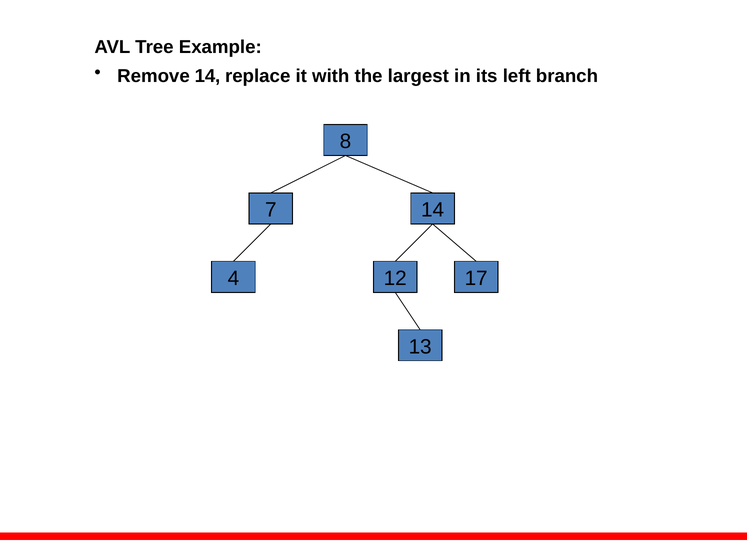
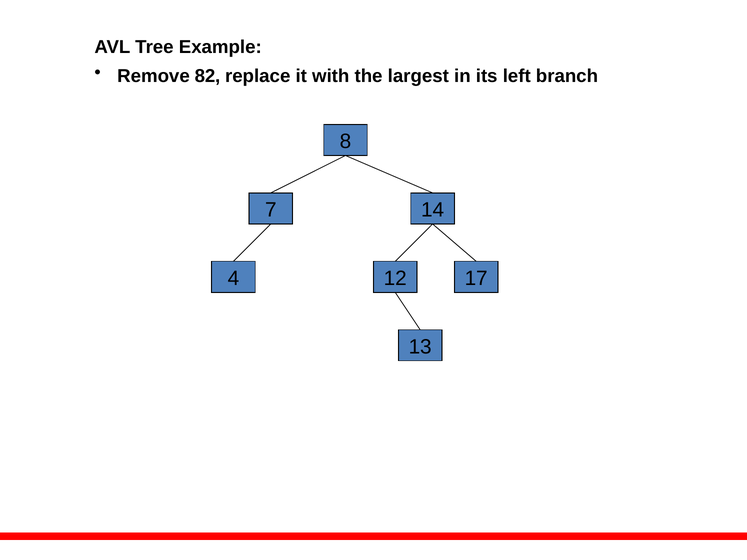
Remove 14: 14 -> 82
